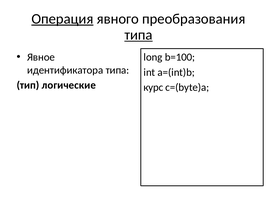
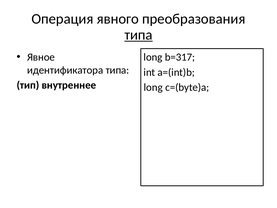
Операция underline: present -> none
b=100: b=100 -> b=317
логические: логические -> внутреннее
курс at (153, 87): курс -> long
